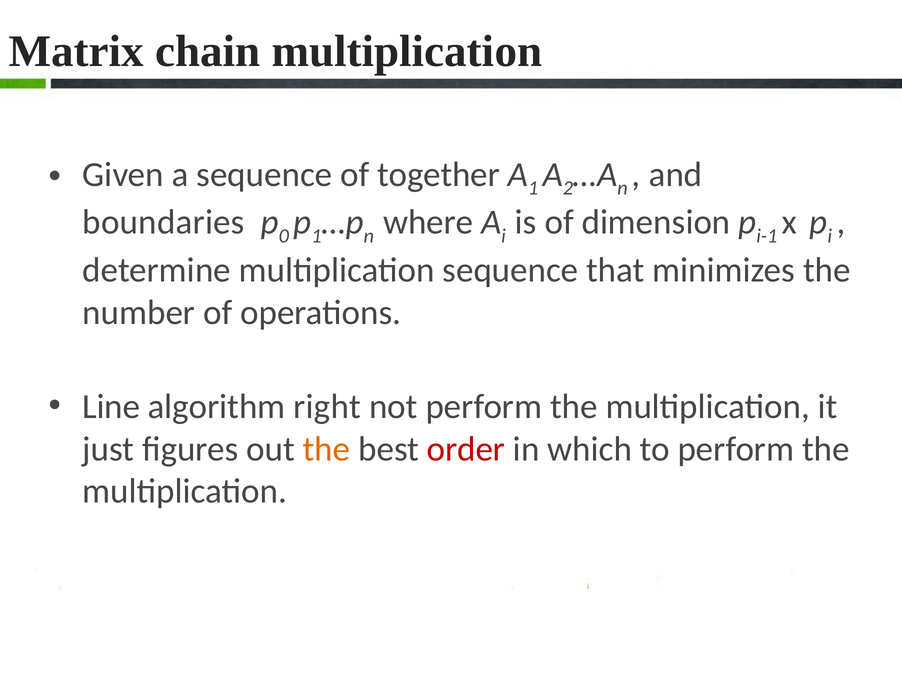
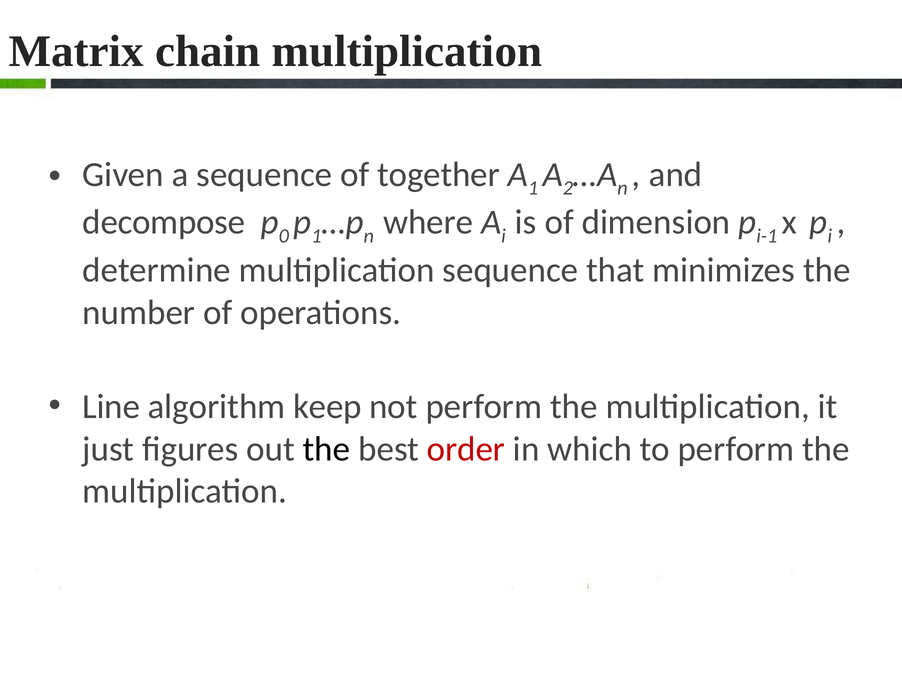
boundaries: boundaries -> decompose
right: right -> keep
the at (326, 449) colour: orange -> black
